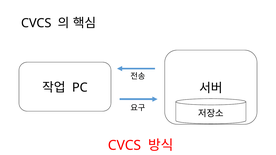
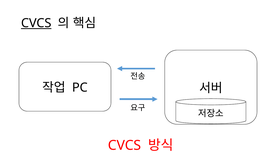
CVCS at (36, 23) underline: none -> present
